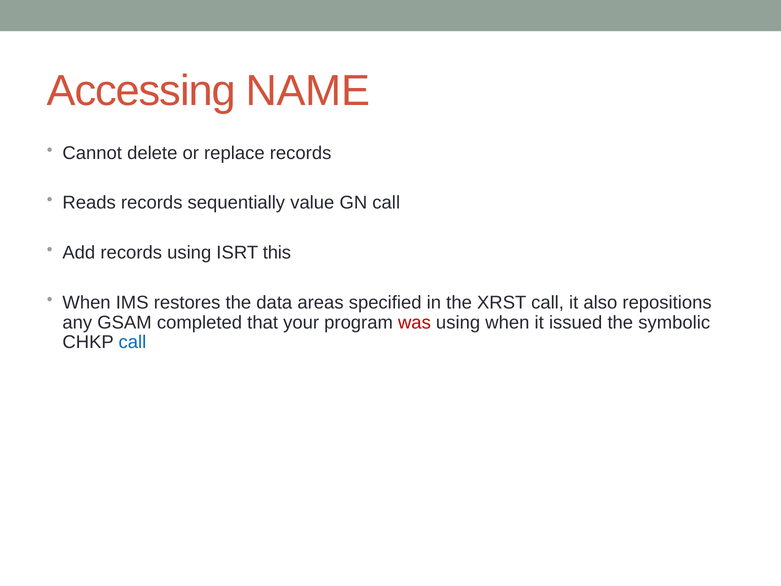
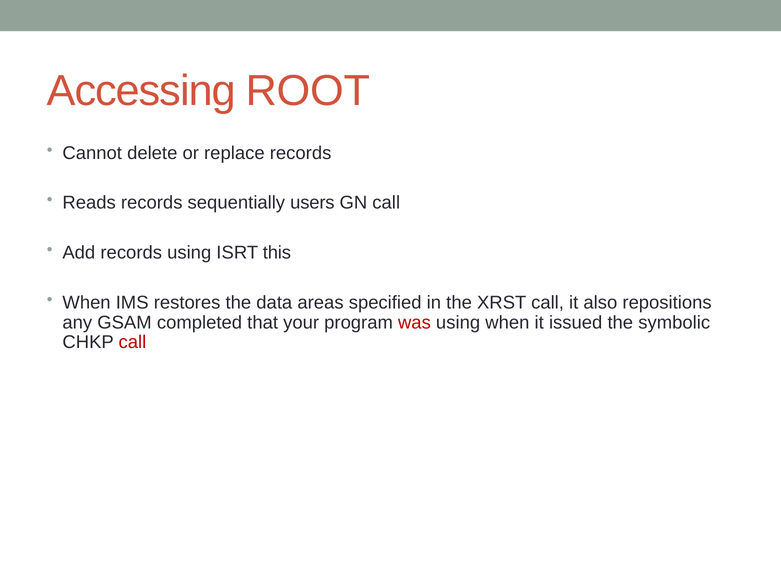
NAME: NAME -> ROOT
value: value -> users
call at (132, 342) colour: blue -> red
